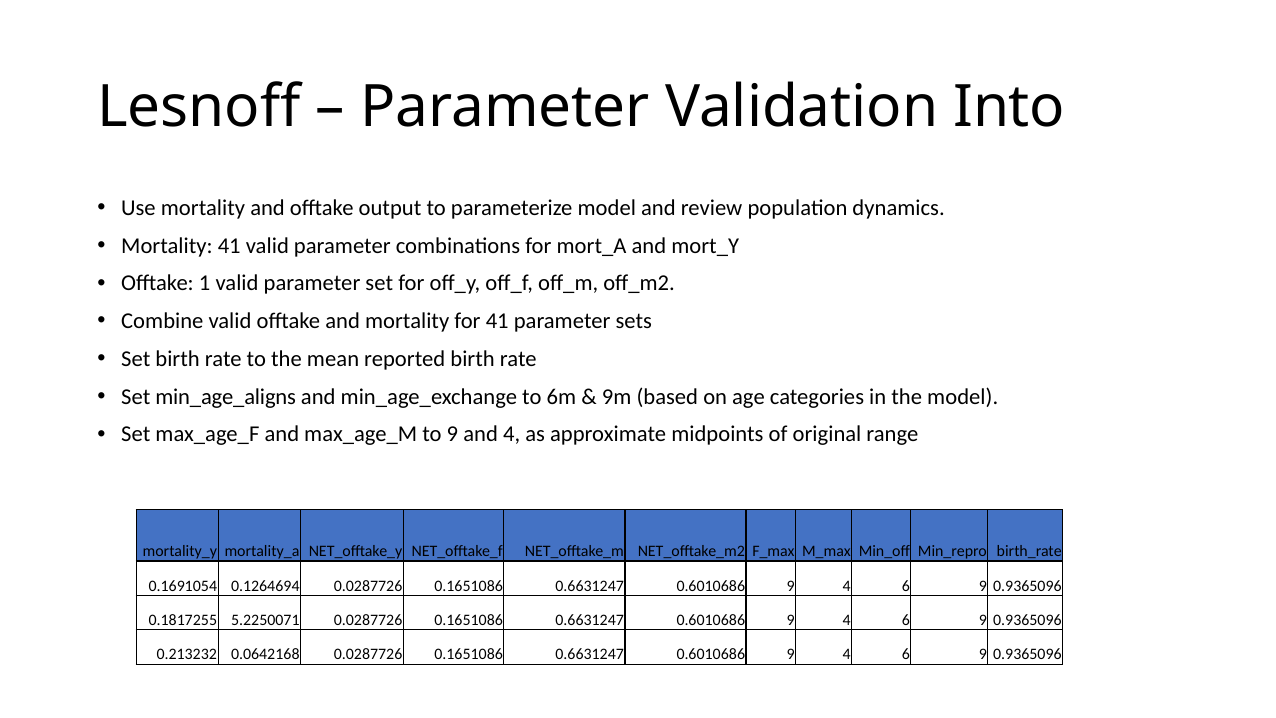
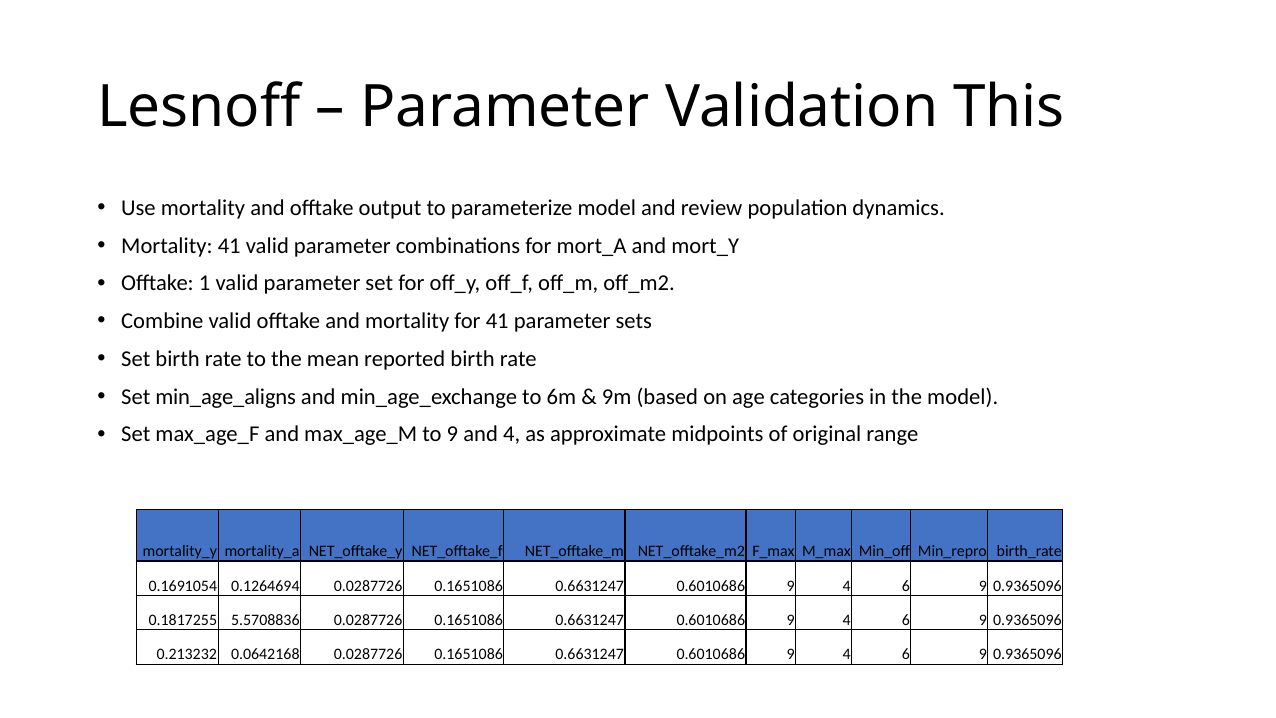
Into: Into -> This
5.2250071: 5.2250071 -> 5.5708836
